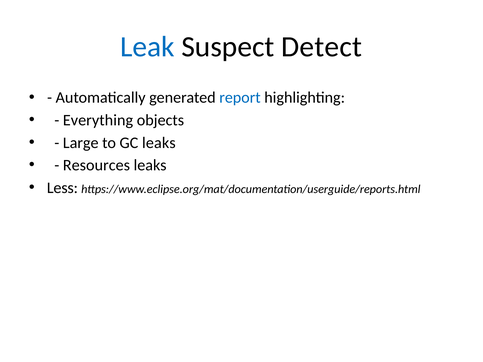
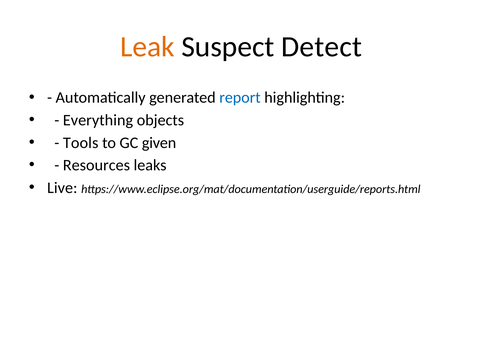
Leak colour: blue -> orange
Large: Large -> Tools
GC leaks: leaks -> given
Less: Less -> Live
